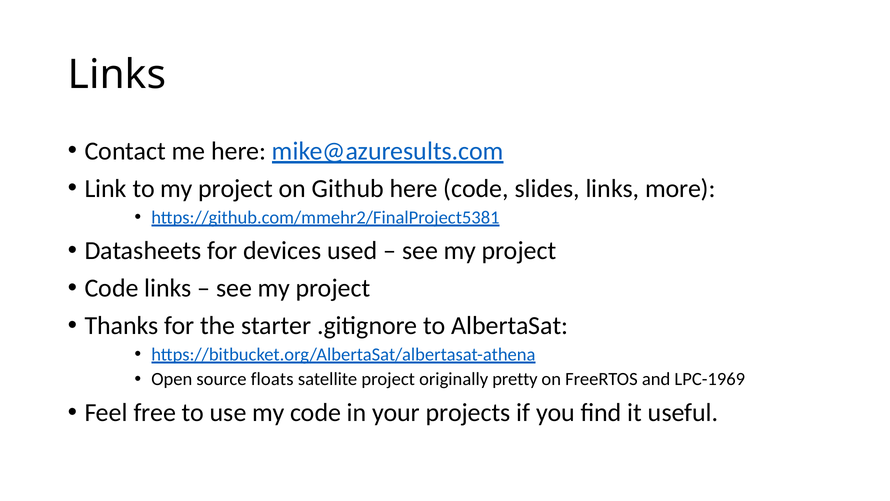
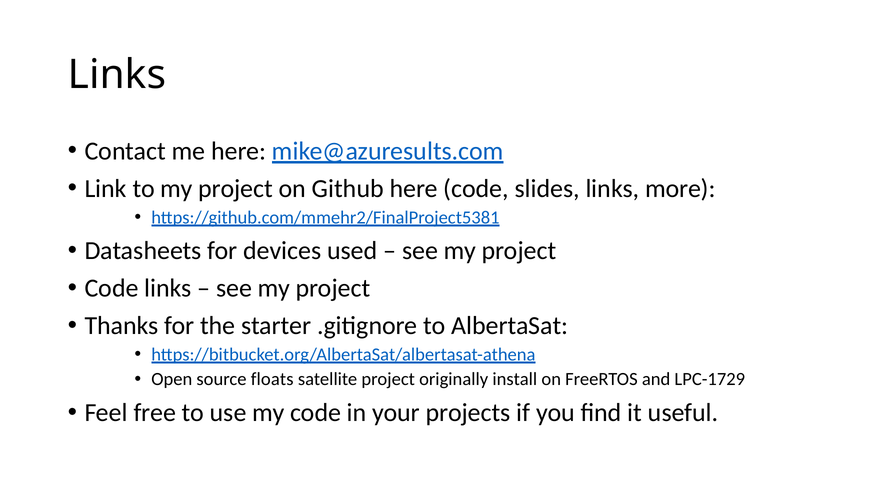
pretty: pretty -> install
LPC-1969: LPC-1969 -> LPC-1729
